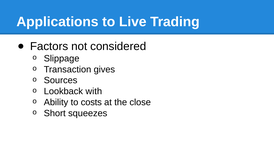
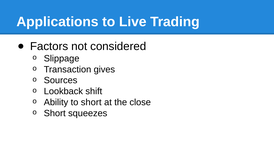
with: with -> shift
to costs: costs -> short
